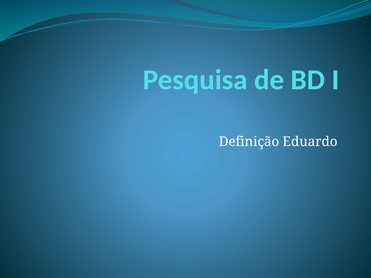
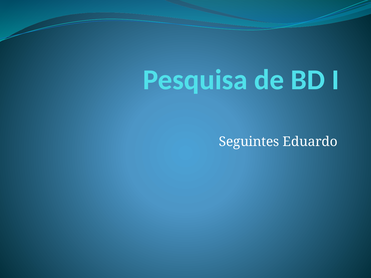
Definição: Definição -> Seguintes
